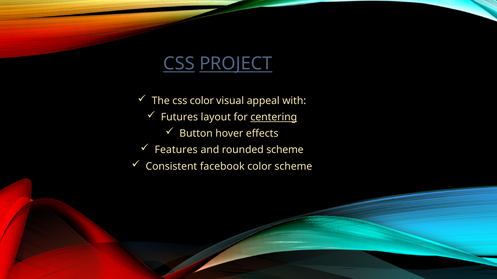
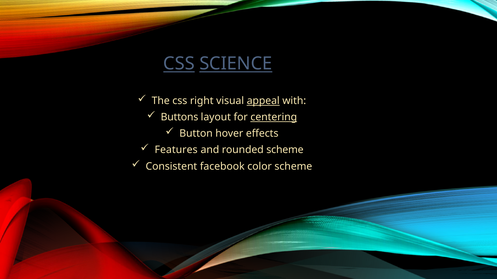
PROJECT: PROJECT -> SCIENCE
css color: color -> right
appeal underline: none -> present
Futures: Futures -> Buttons
